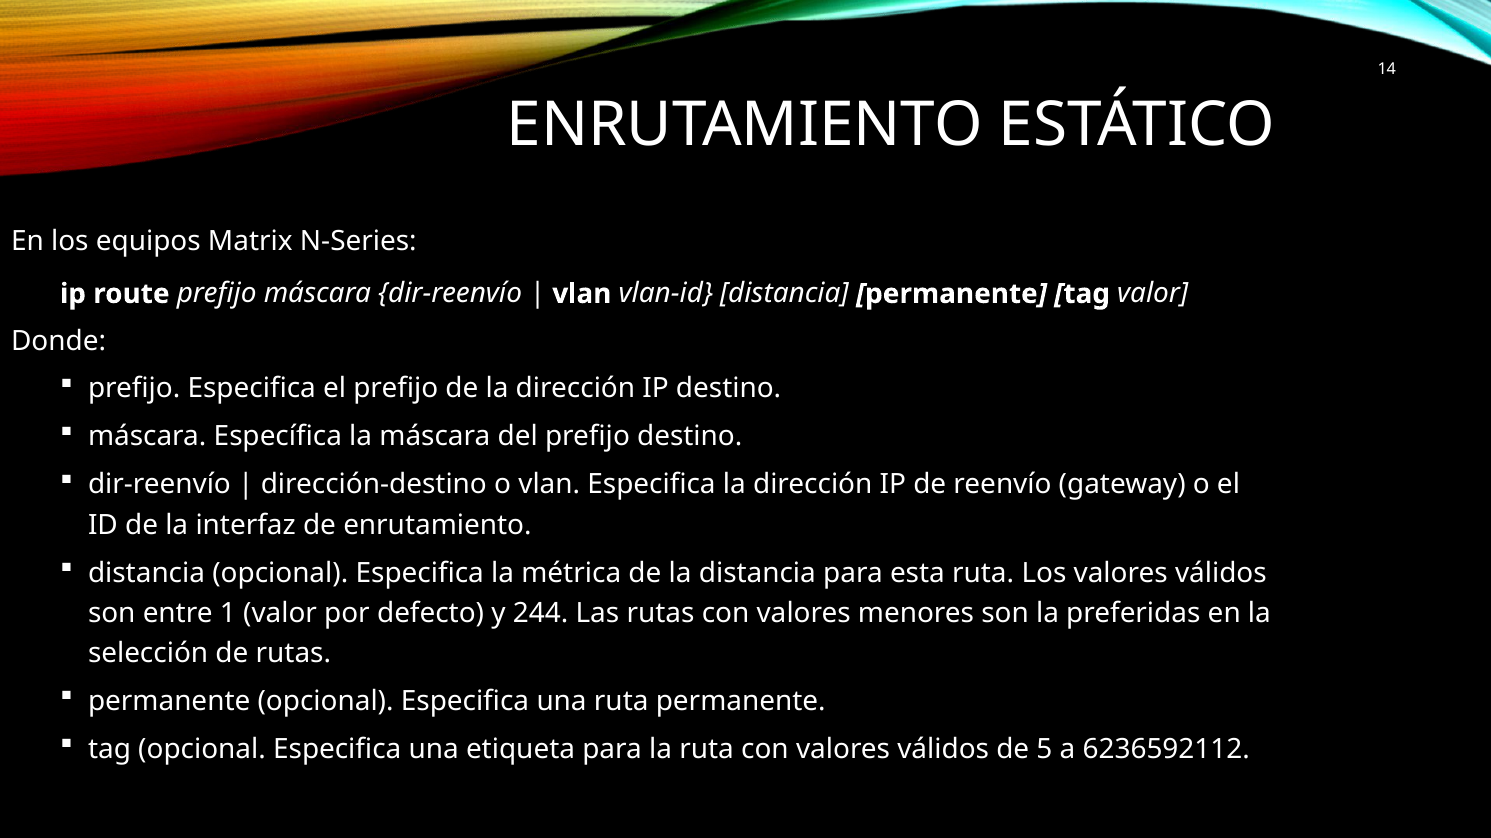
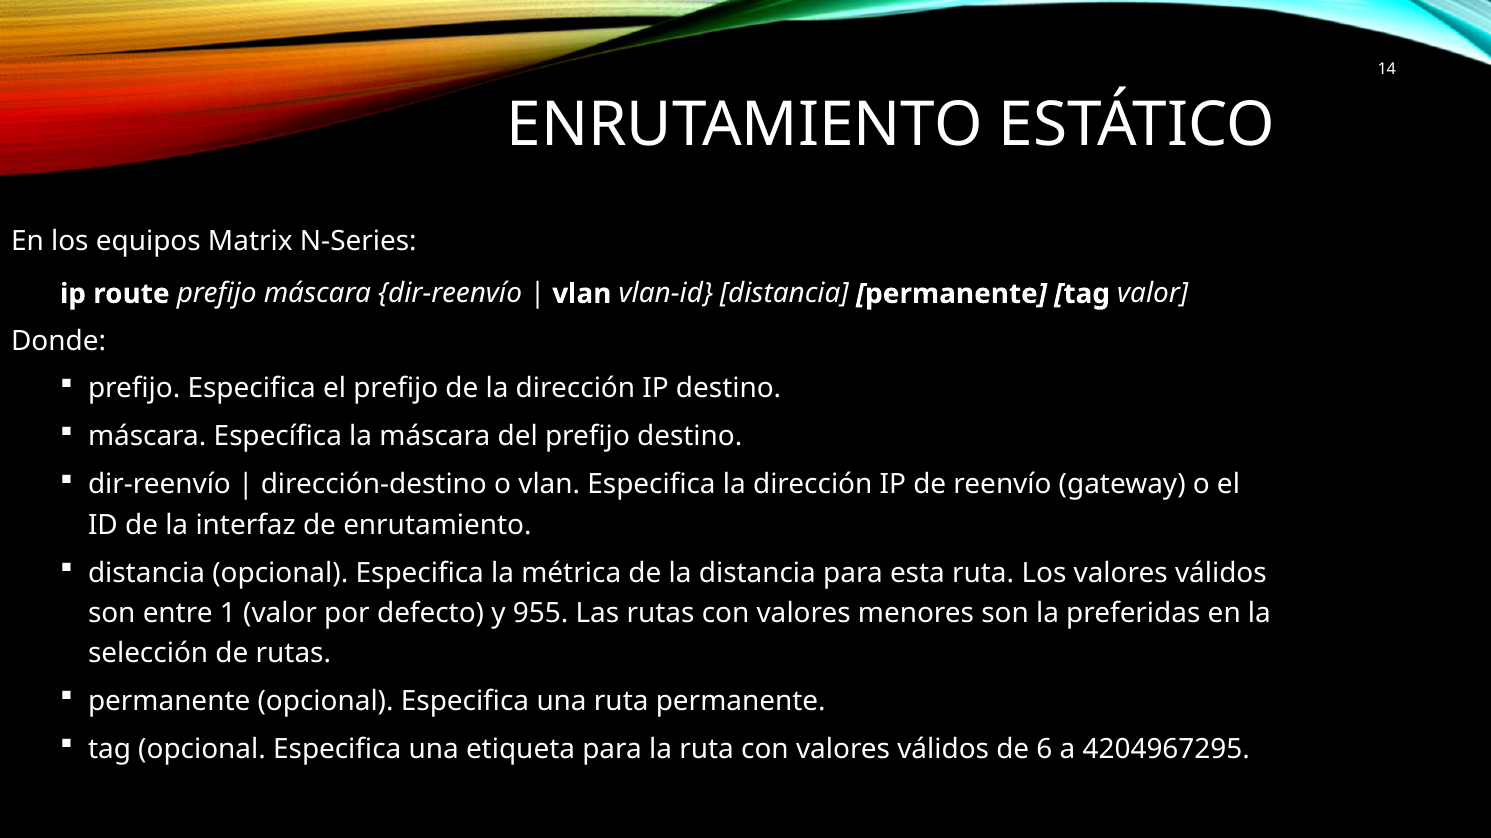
244: 244 -> 955
5: 5 -> 6
6236592112: 6236592112 -> 4204967295
